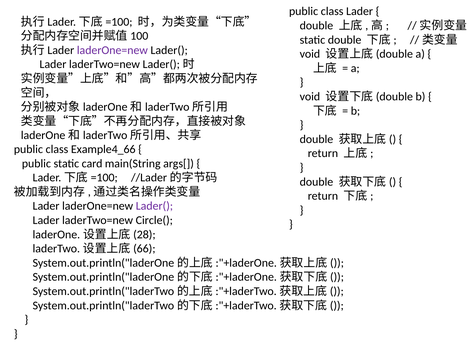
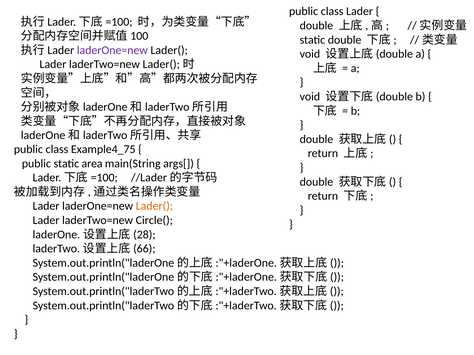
Example4_66: Example4_66 -> Example4_75
card: card -> area
Lader( at (154, 206) colour: purple -> orange
